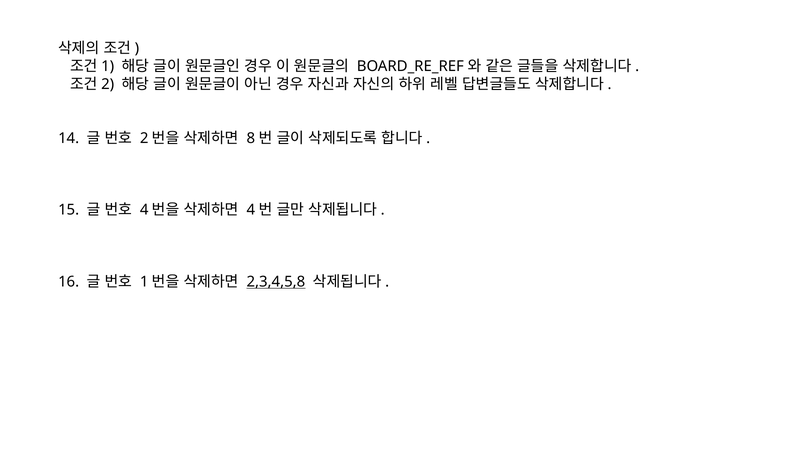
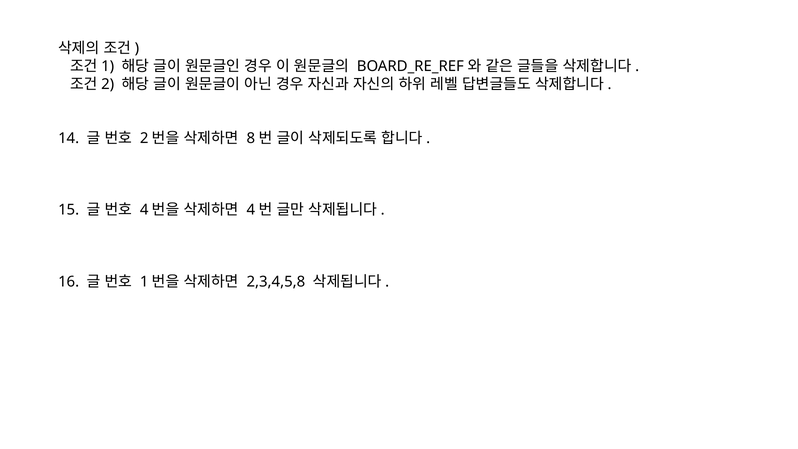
2,3,4,5,8 underline: present -> none
